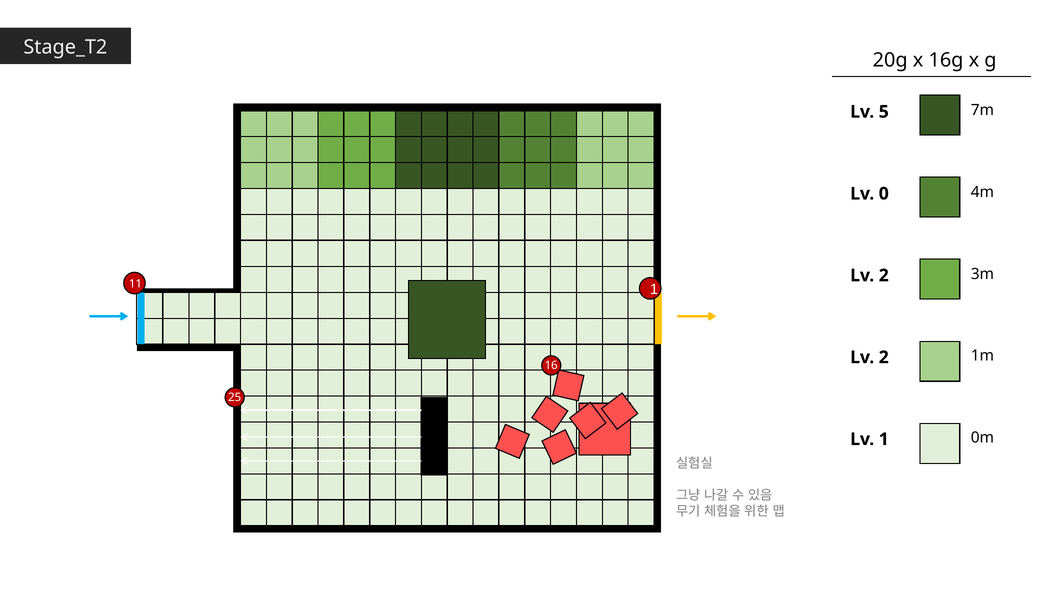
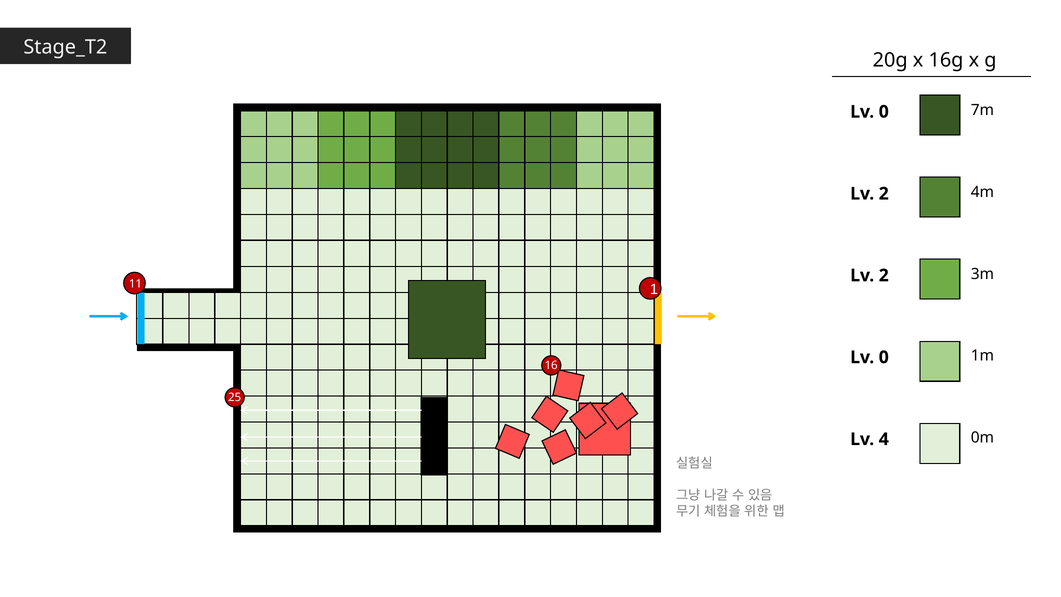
5 at (884, 112): 5 -> 0
0 at (884, 194): 0 -> 2
2 at (884, 357): 2 -> 0
Lv 1: 1 -> 4
